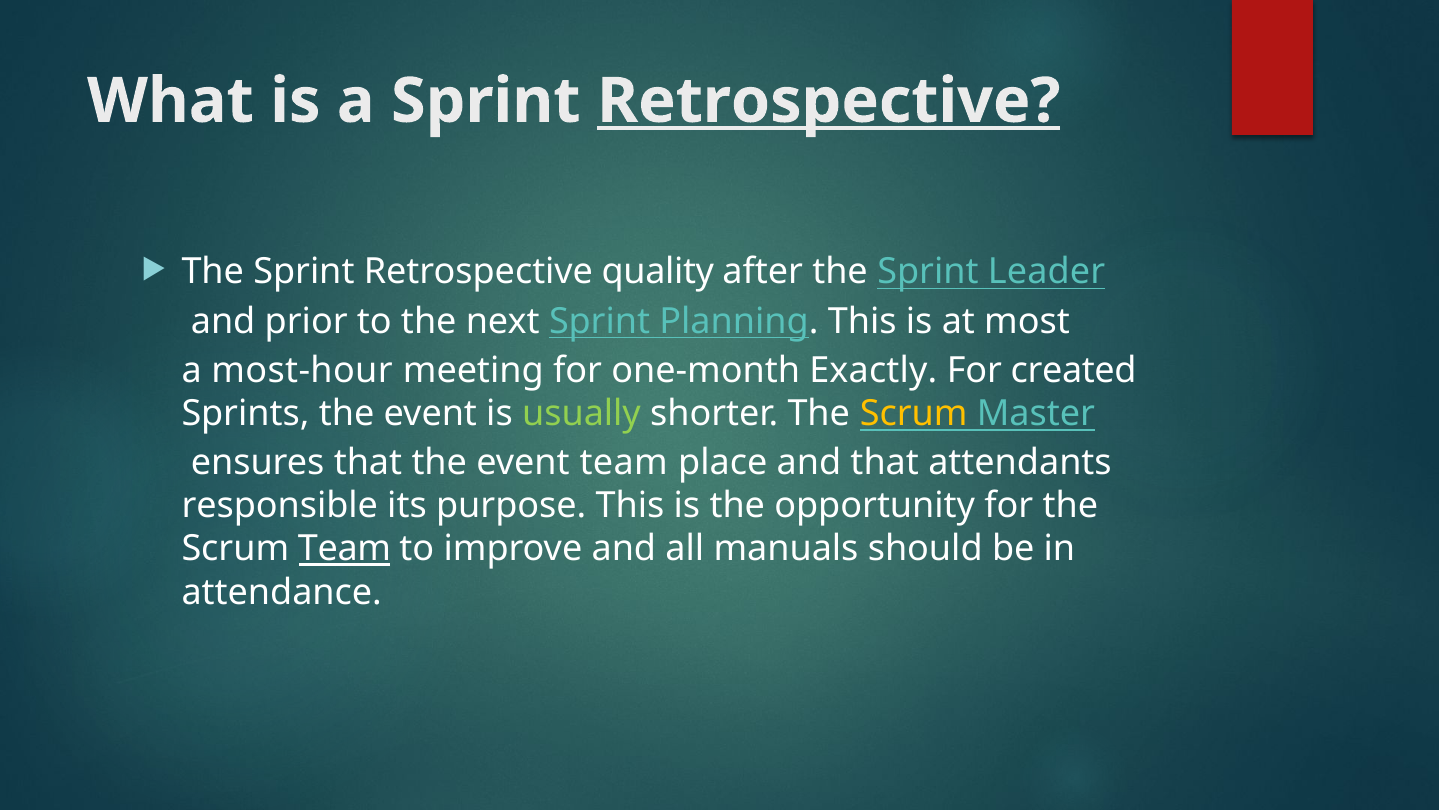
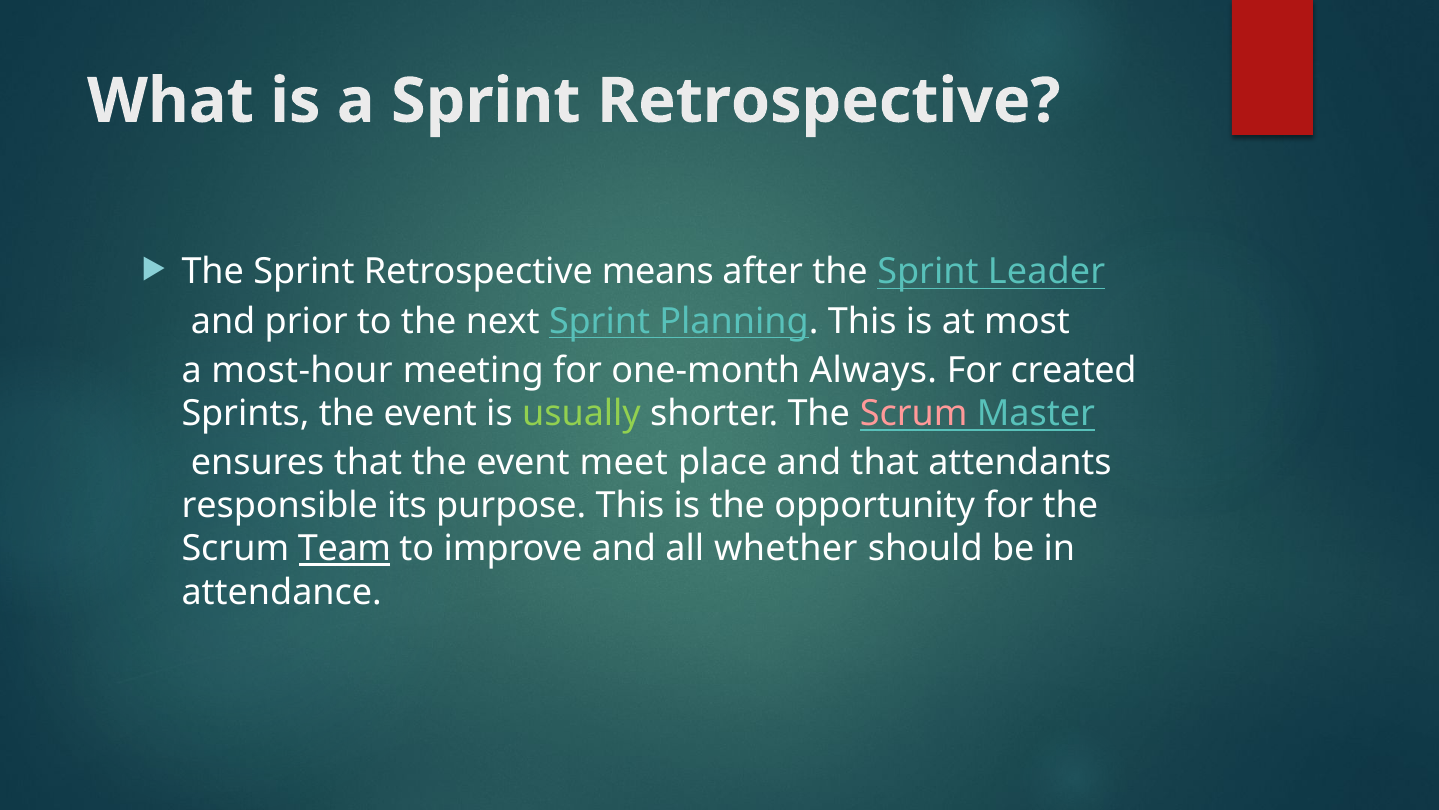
Retrospective at (829, 101) underline: present -> none
quality: quality -> means
Exactly: Exactly -> Always
Scrum at (914, 413) colour: yellow -> pink
event team: team -> meet
manuals: manuals -> whether
